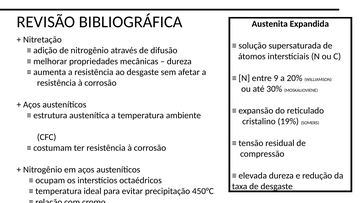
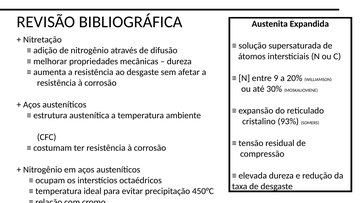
19%: 19% -> 93%
